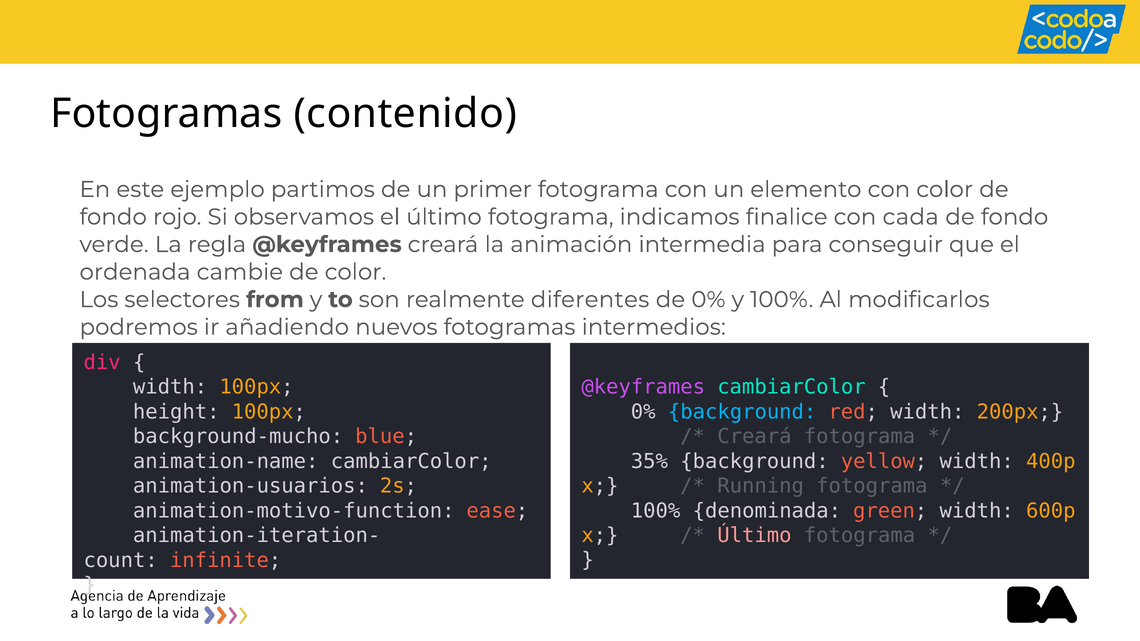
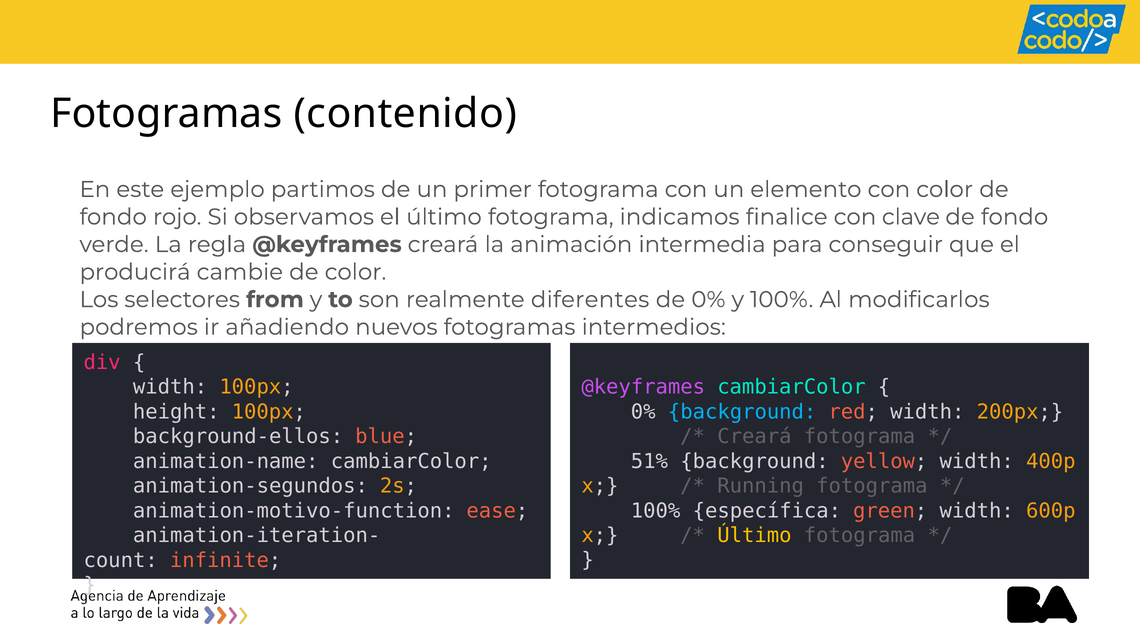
cada: cada -> clave
ordenada: ordenada -> producirá
background-mucho: background-mucho -> background-ellos
35%: 35% -> 51%
animation-usuarios: animation-usuarios -> animation-segundos
denominada: denominada -> específica
Último at (754, 536) colour: pink -> yellow
